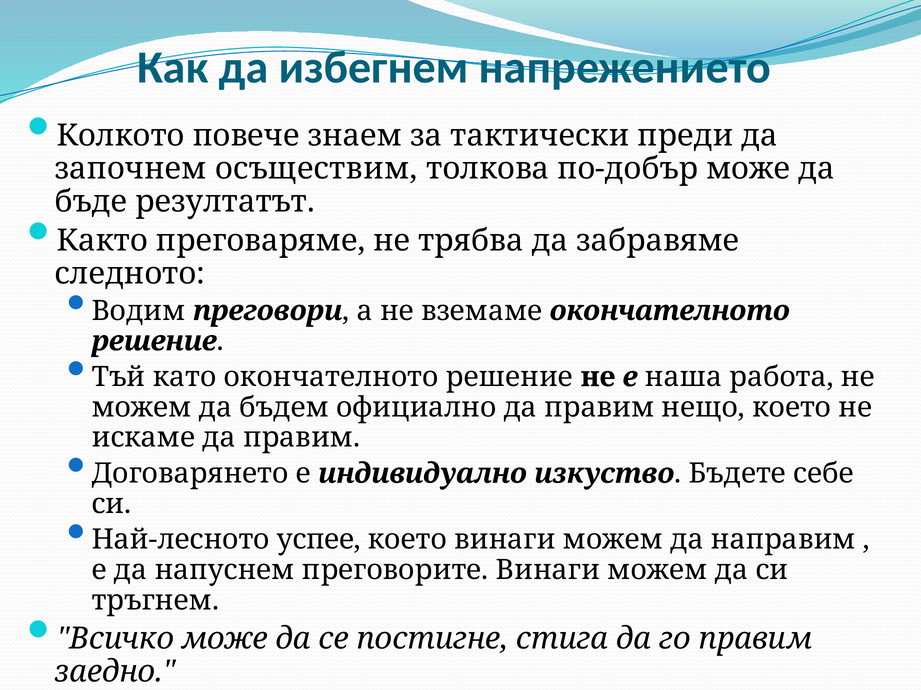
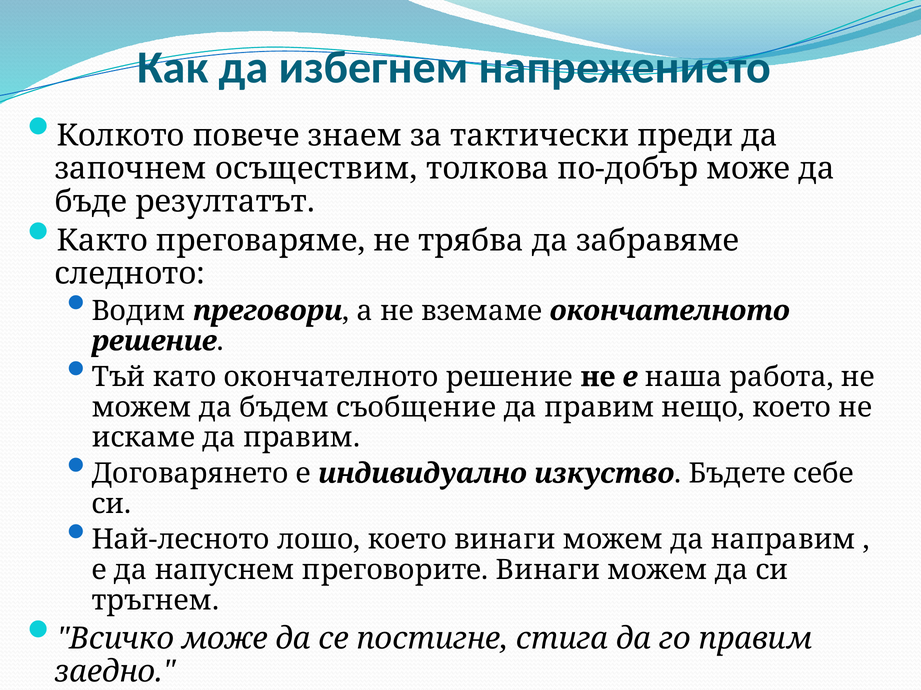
официално: официално -> съобщение
успее: успее -> лошо
